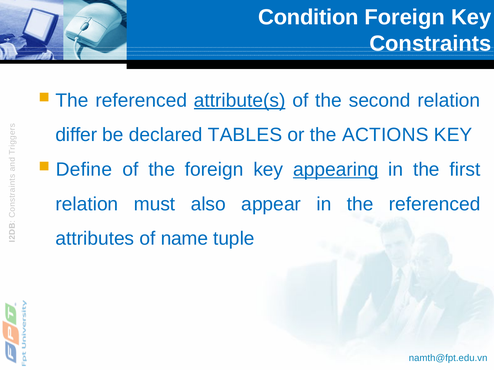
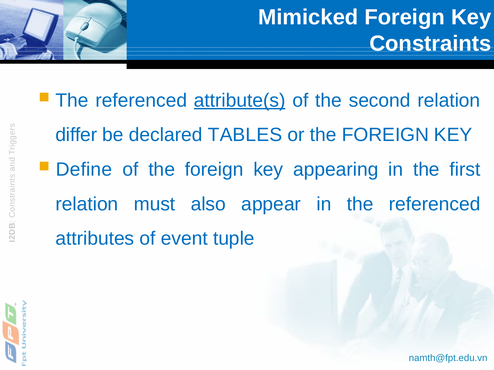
Condition: Condition -> Mimicked
or the ACTIONS: ACTIONS -> FOREIGN
appearing underline: present -> none
name: name -> event
